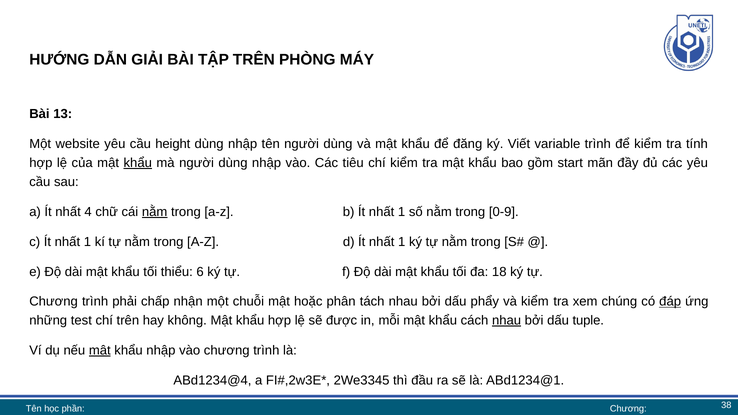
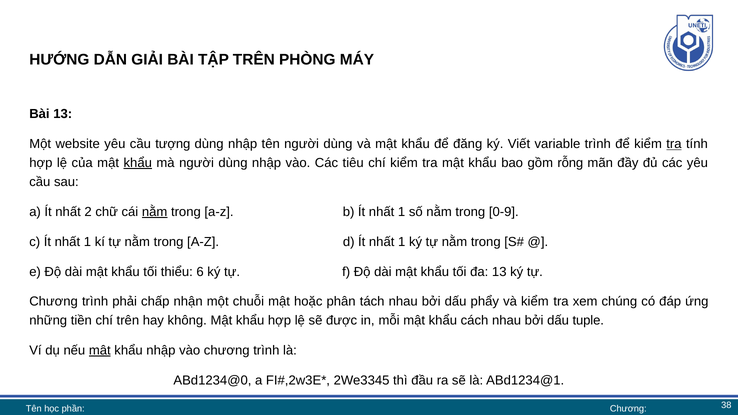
height: height -> tượng
tra at (674, 144) underline: none -> present
start: start -> rỗng
4: 4 -> 2
đa 18: 18 -> 13
đáp underline: present -> none
test: test -> tiền
nhau at (507, 321) underline: present -> none
ABd1234@4: ABd1234@4 -> ABd1234@0
